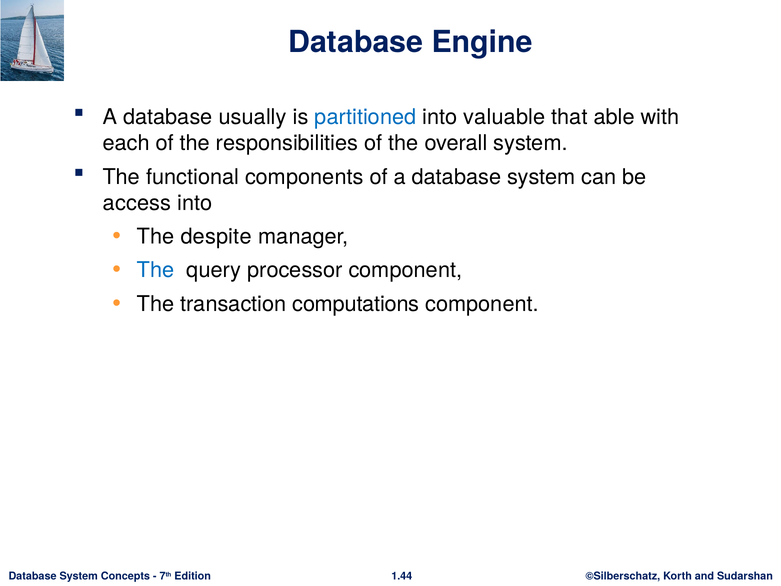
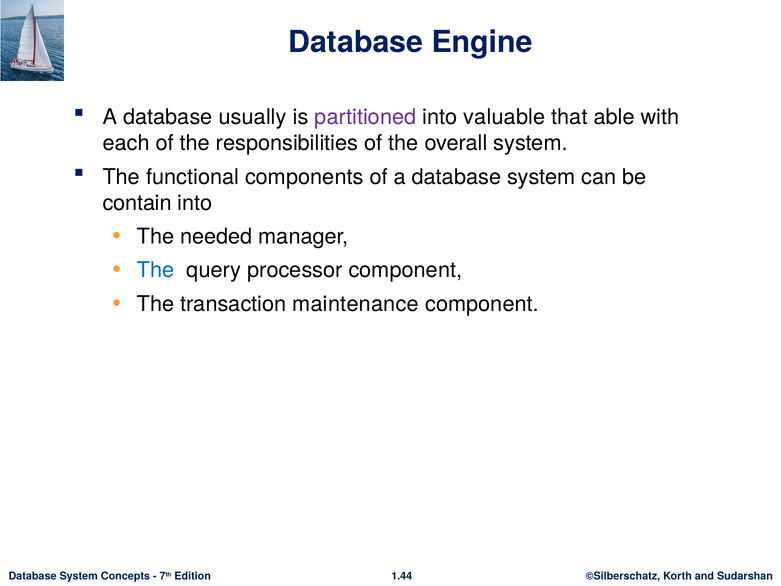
partitioned colour: blue -> purple
access: access -> contain
despite: despite -> needed
computations: computations -> maintenance
